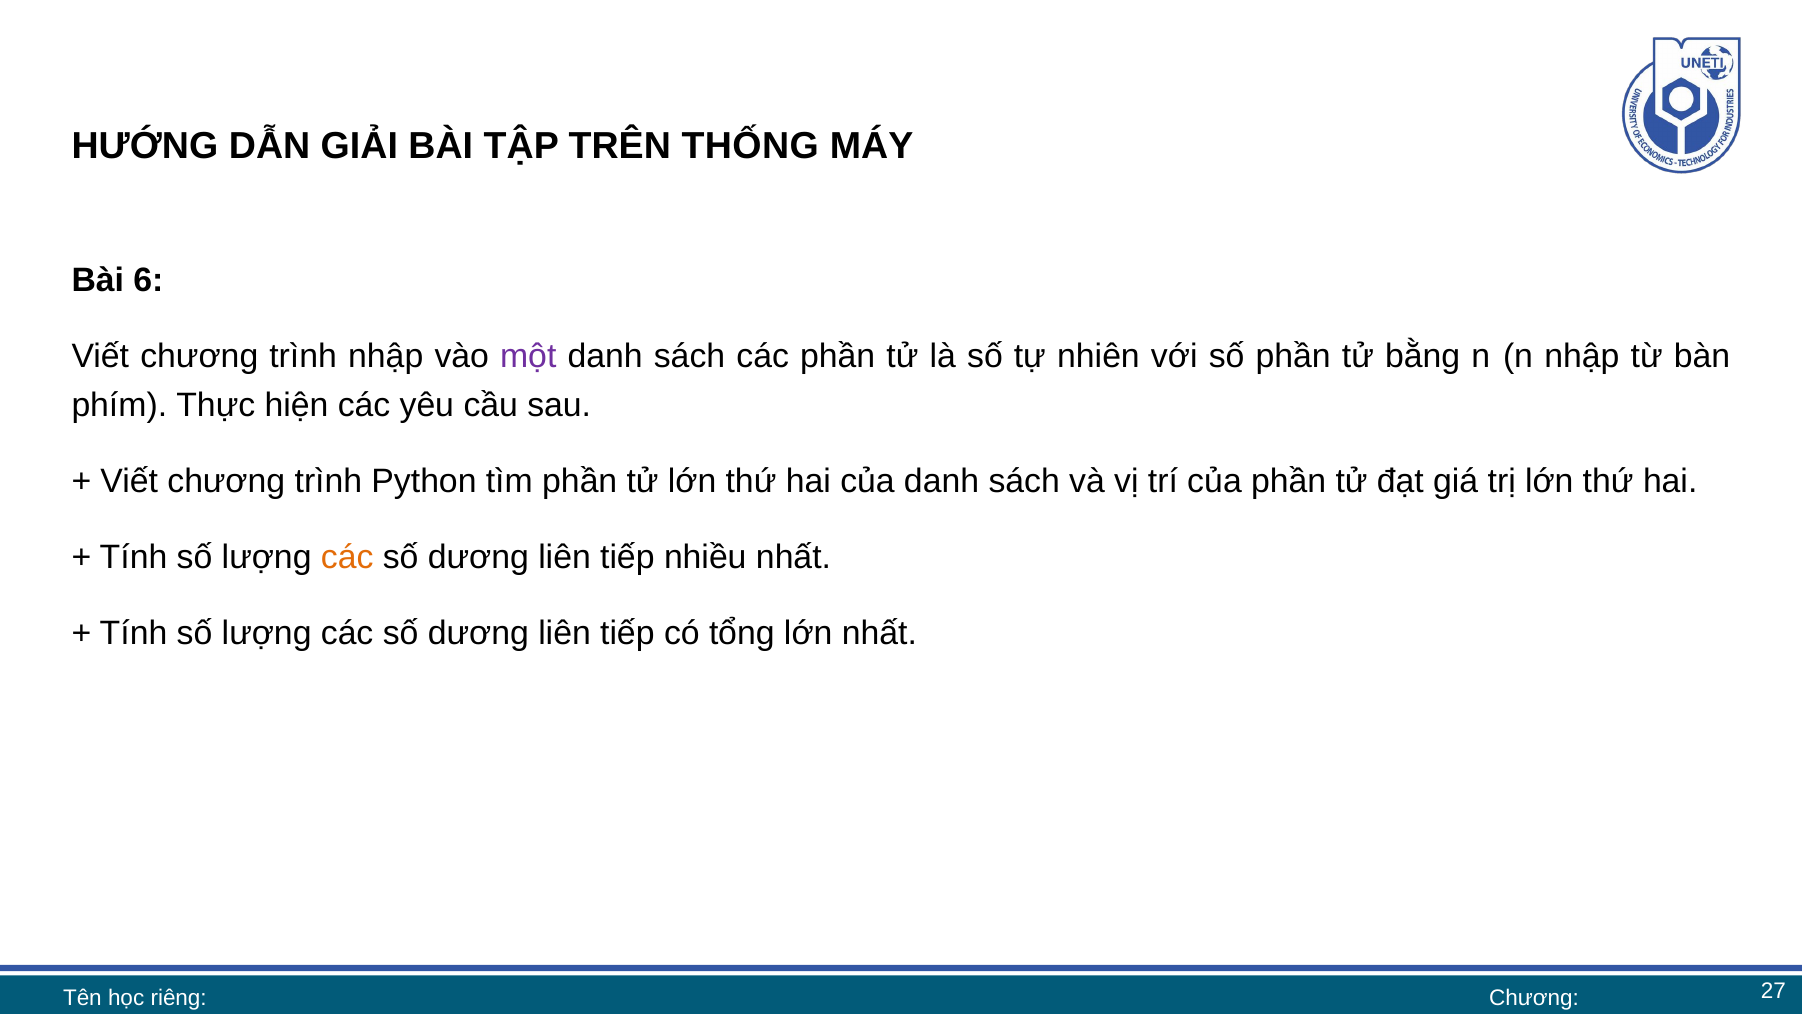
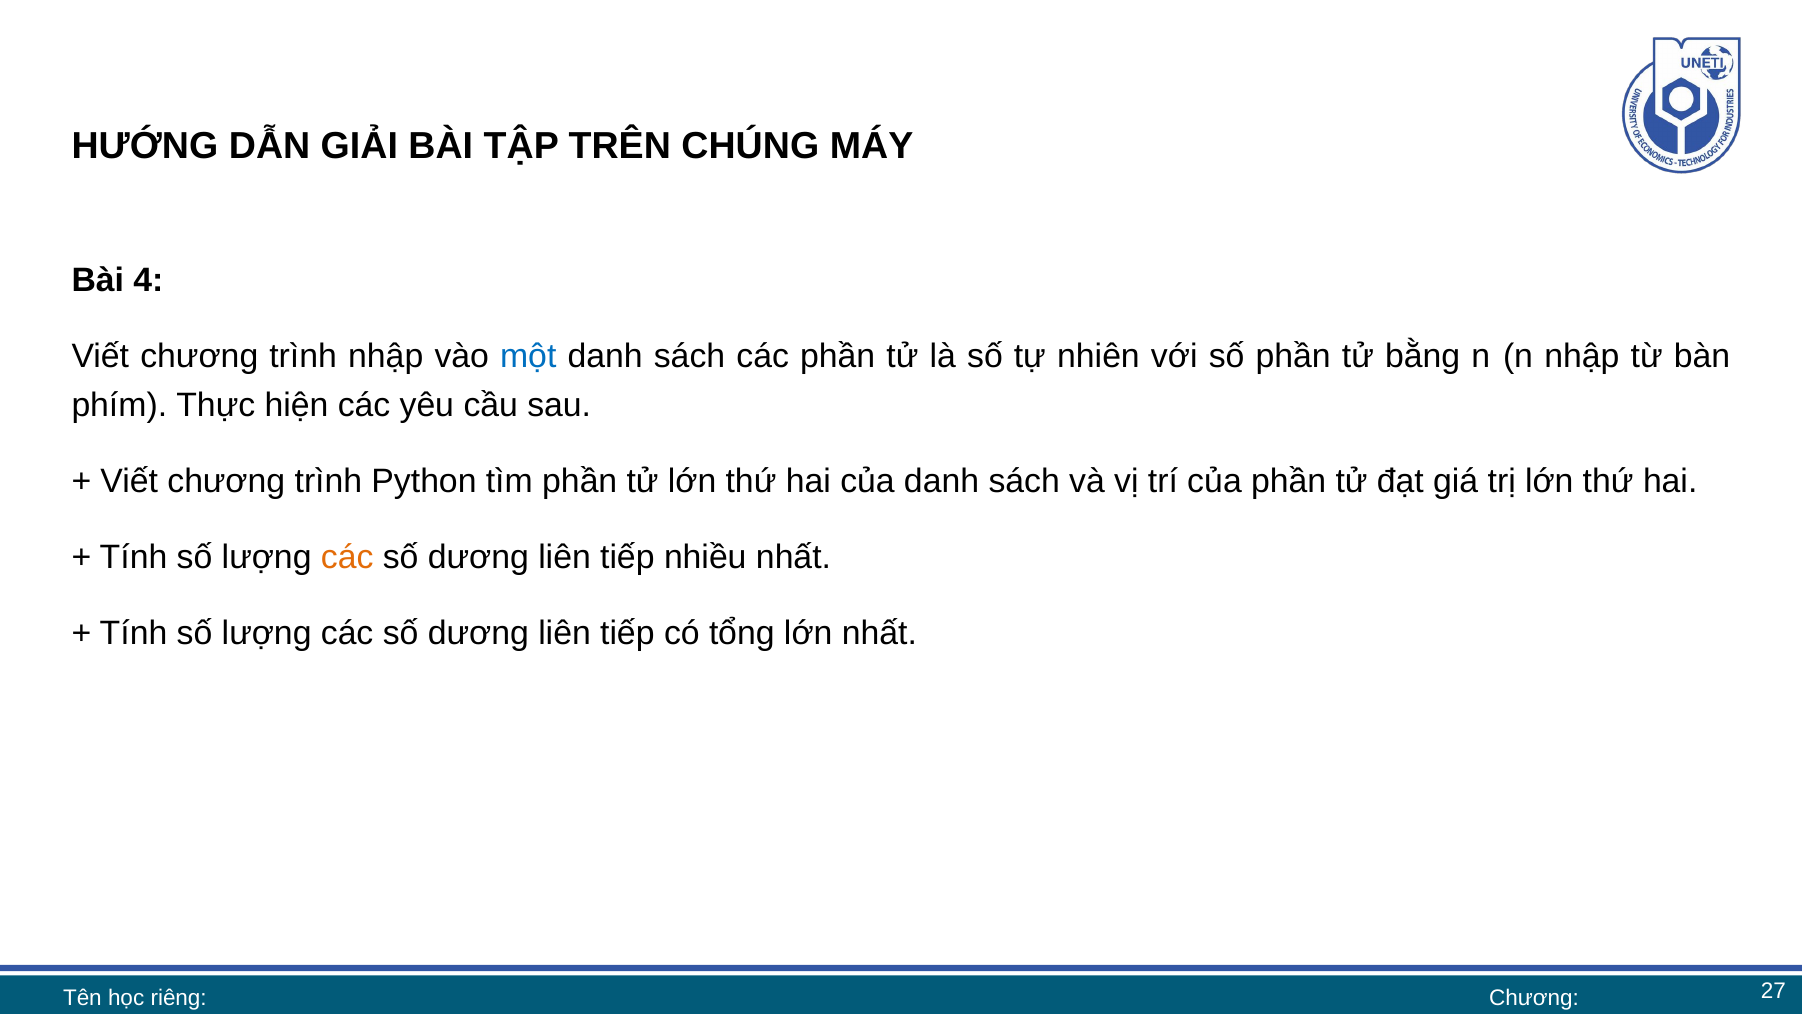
THỐNG: THỐNG -> CHÚNG
6: 6 -> 4
một colour: purple -> blue
